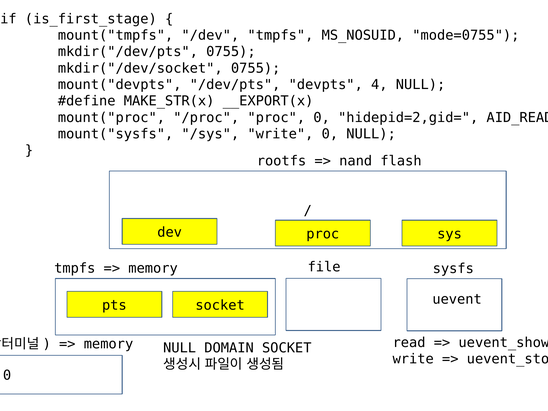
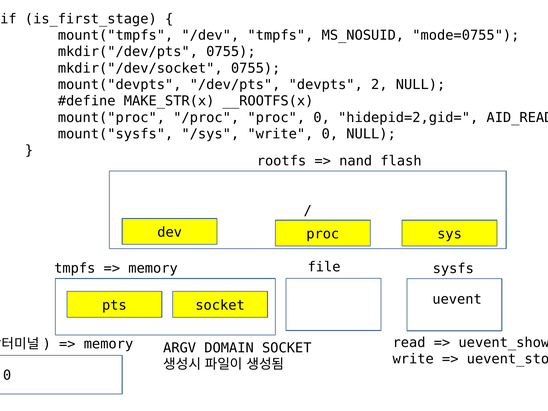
4: 4 -> 2
__EXPORT(x: __EXPORT(x -> __ROOTFS(x
NULL at (180, 348): NULL -> ARGV
